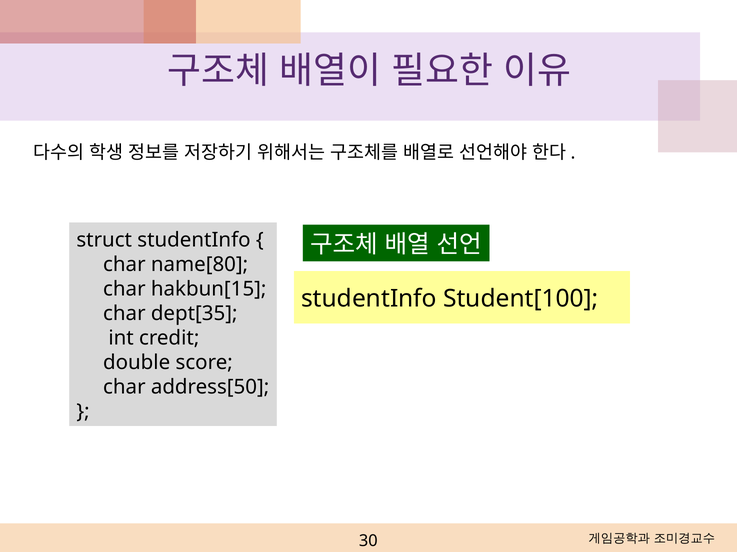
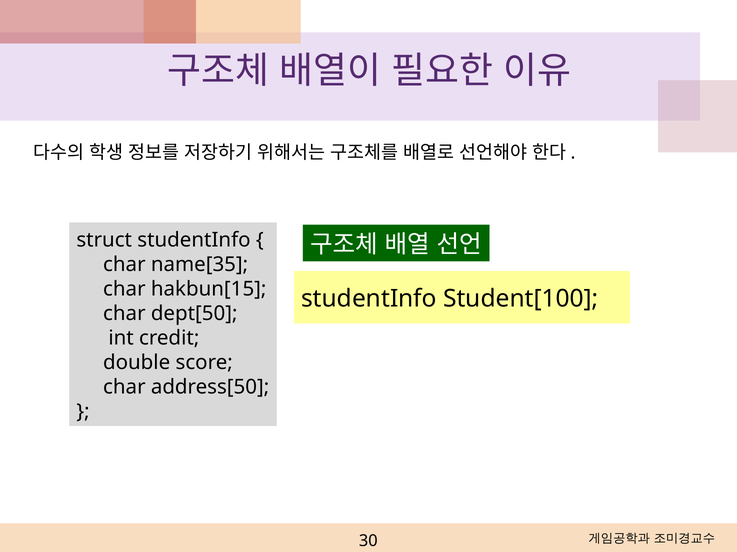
name[80: name[80 -> name[35
dept[35: dept[35 -> dept[50
